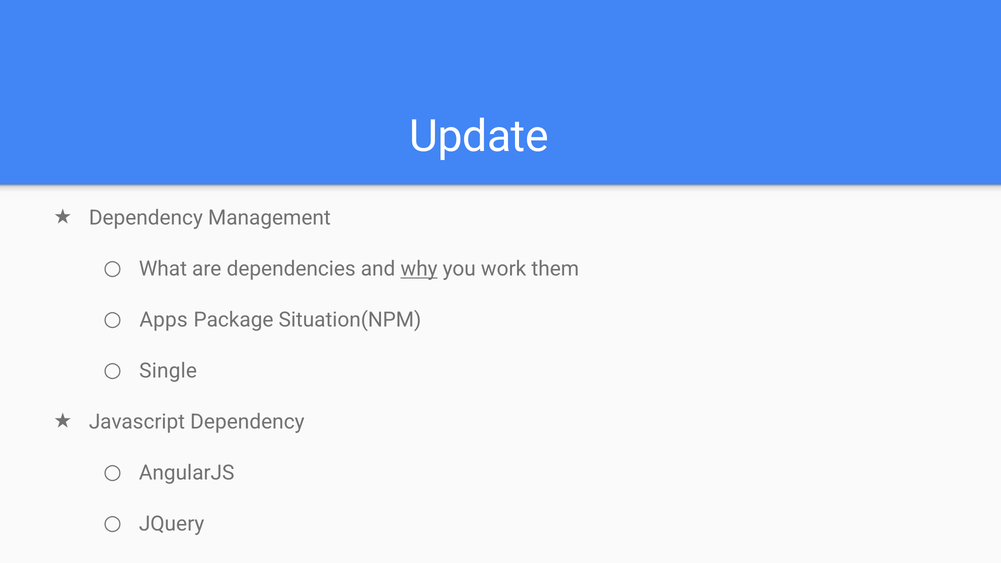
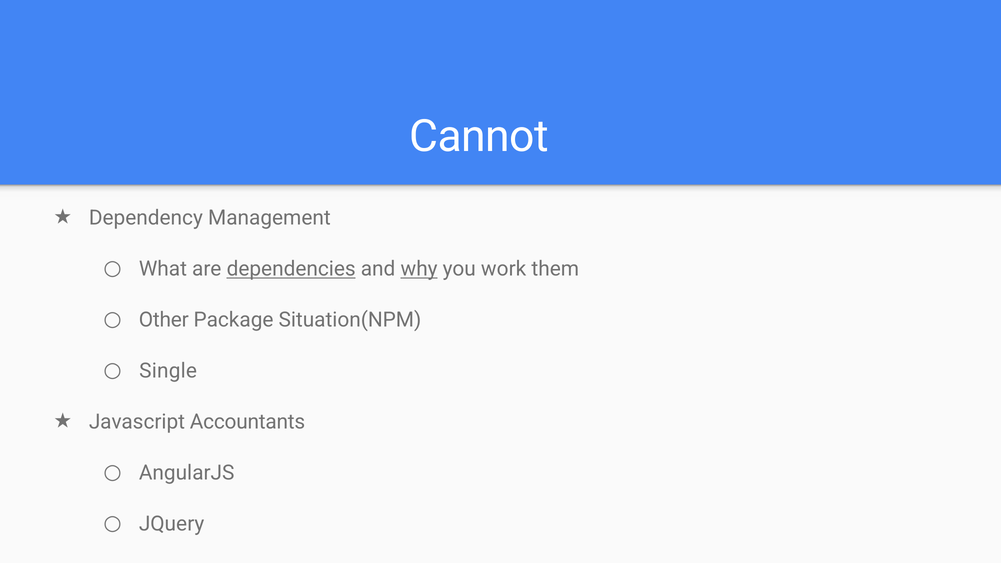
Update: Update -> Cannot
dependencies underline: none -> present
Apps: Apps -> Other
Javascript Dependency: Dependency -> Accountants
